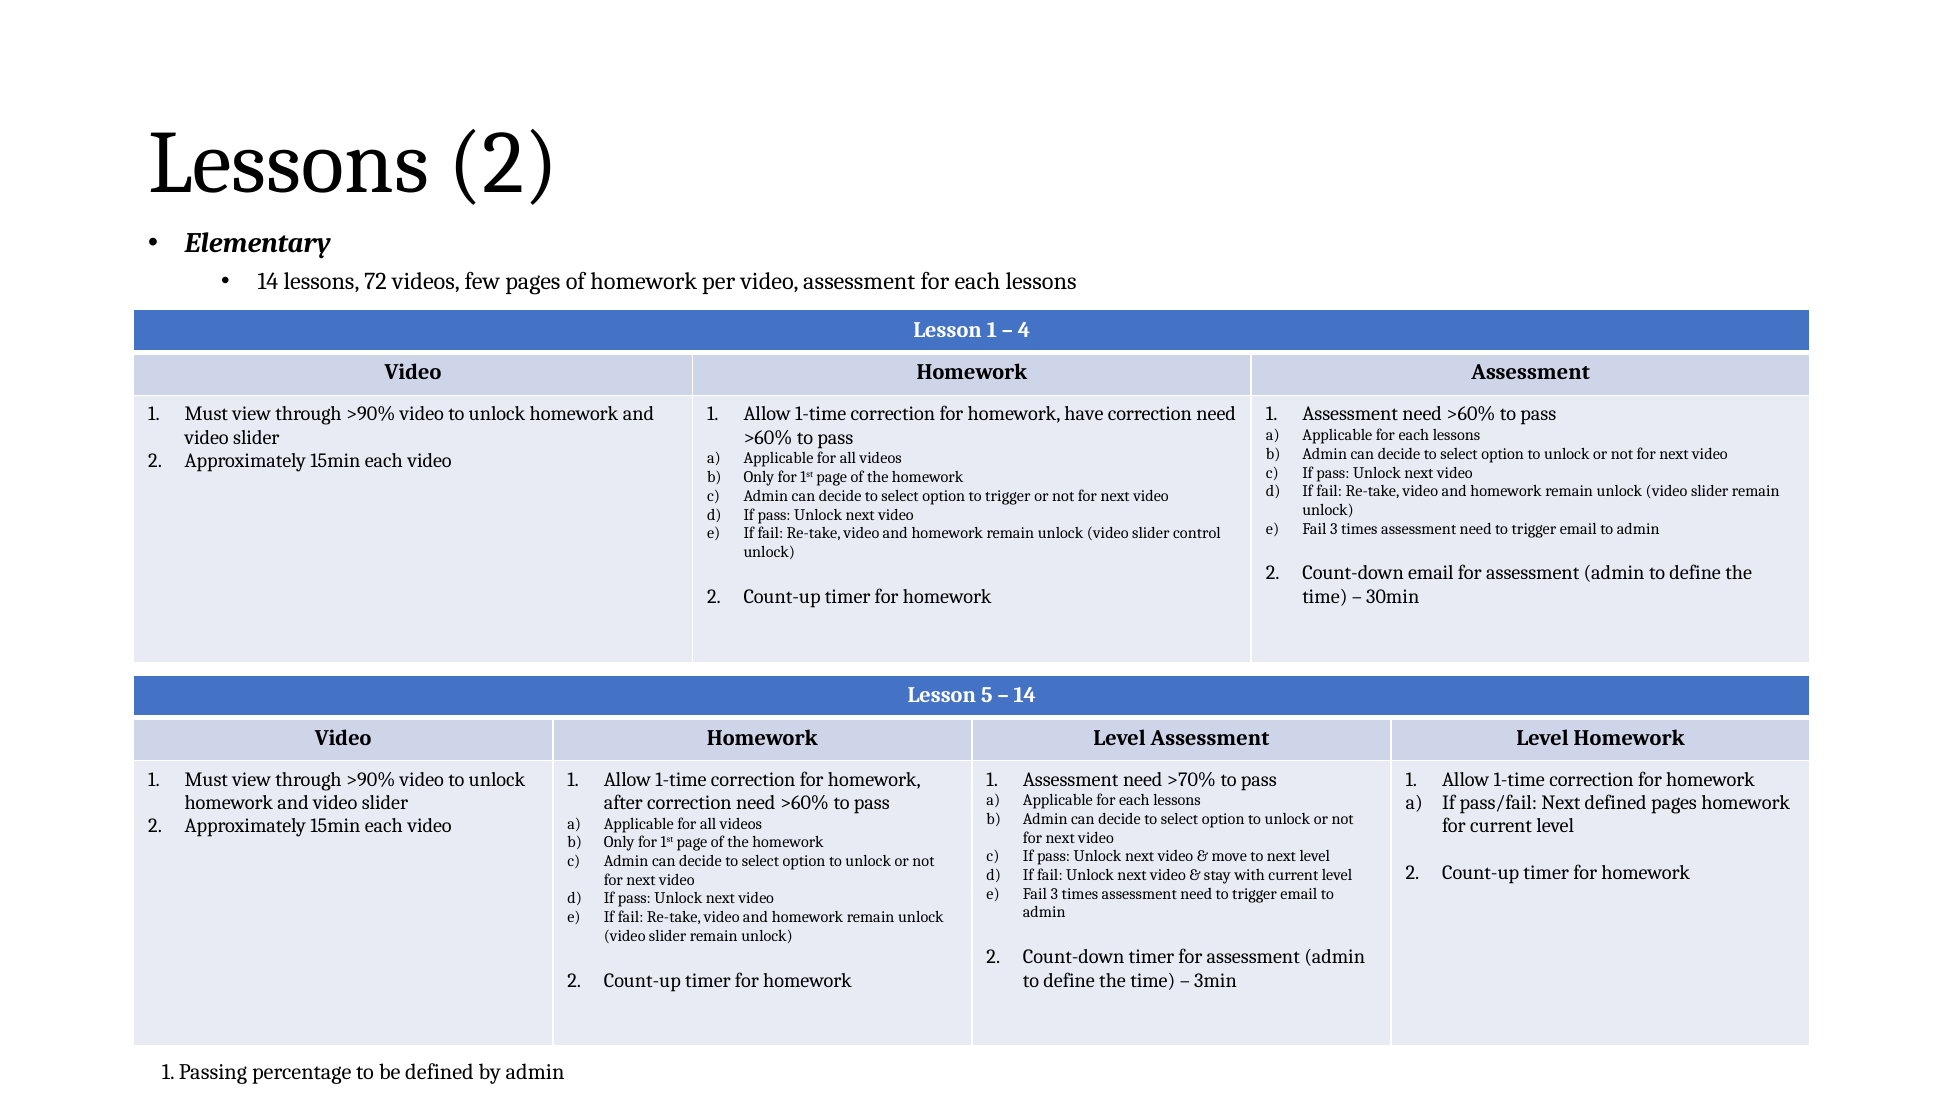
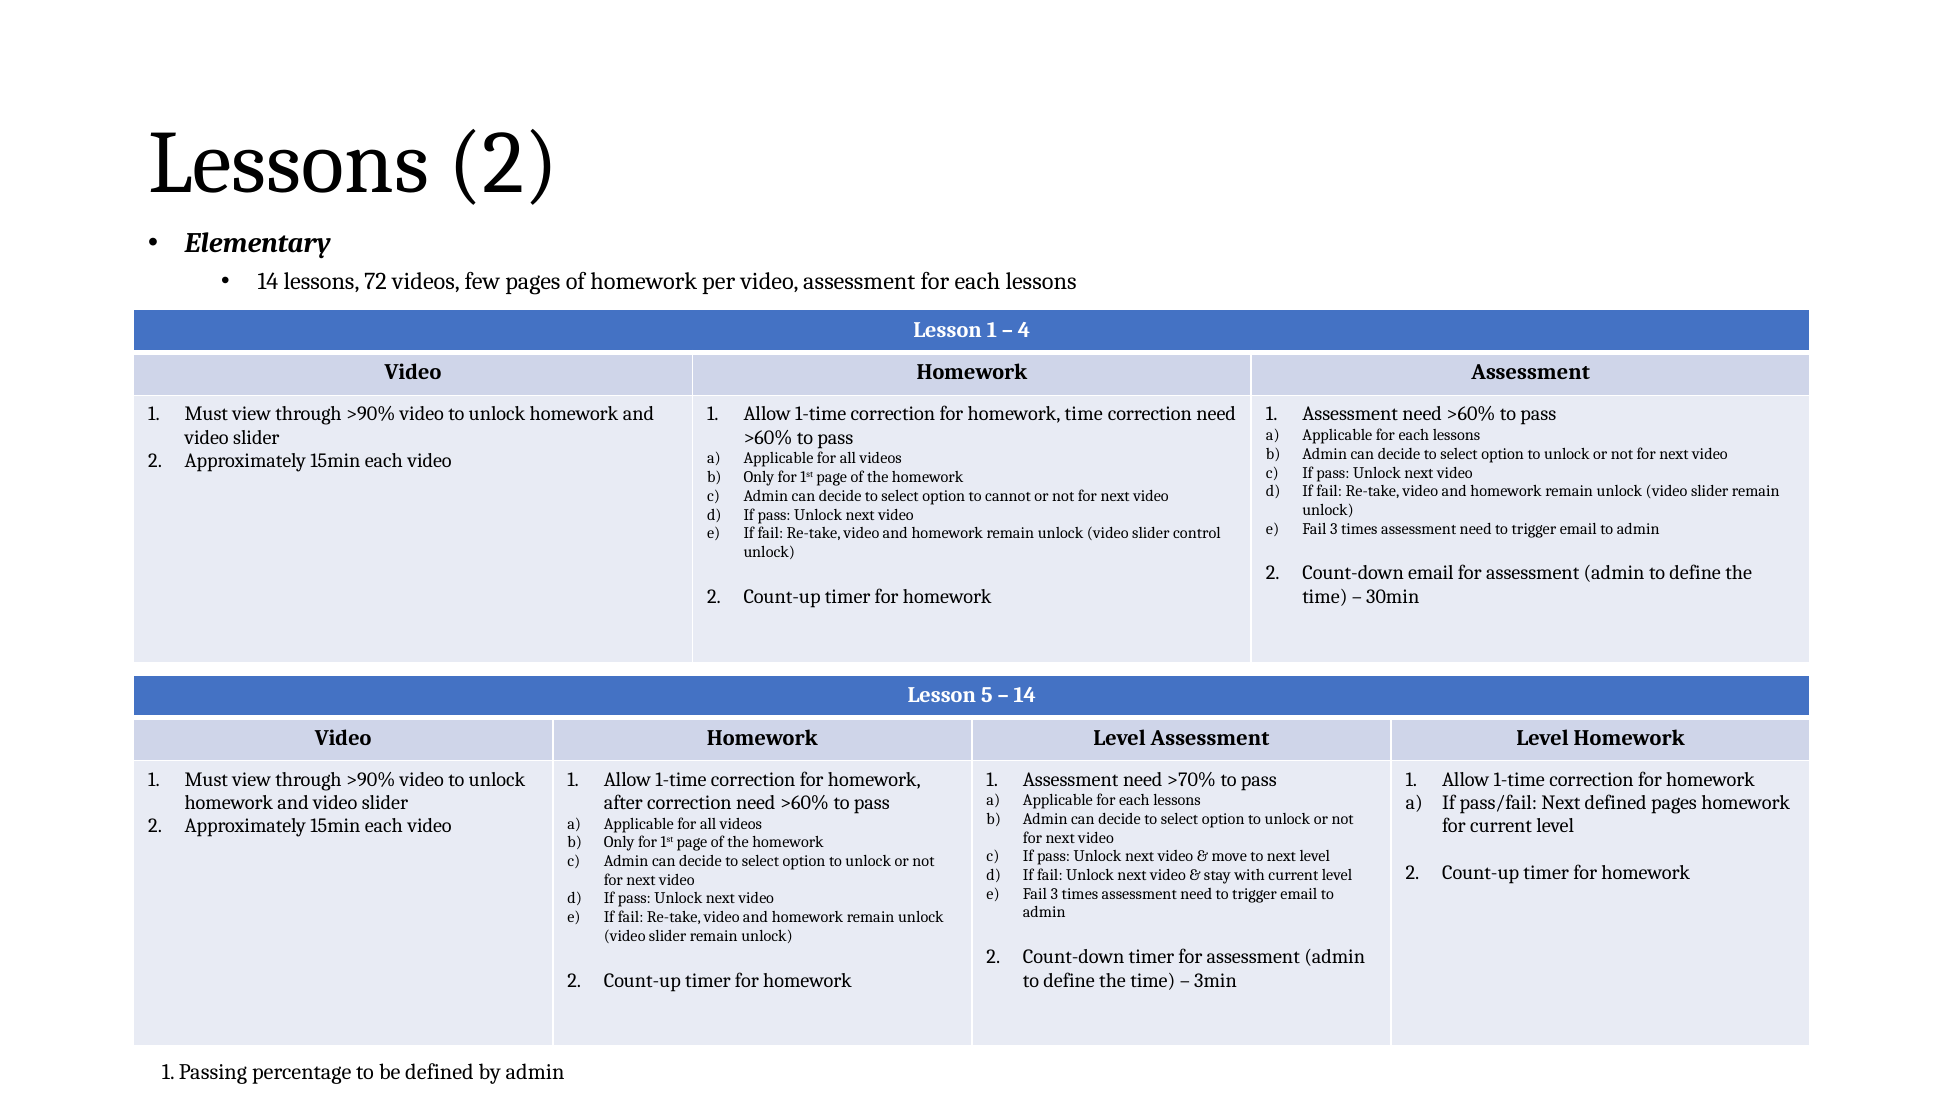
homework have: have -> time
option to trigger: trigger -> cannot
